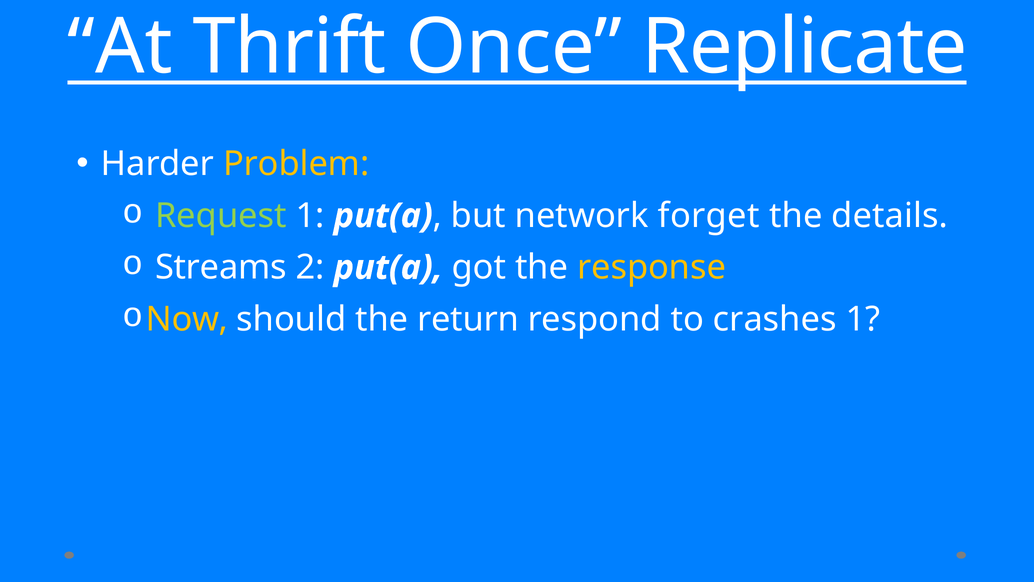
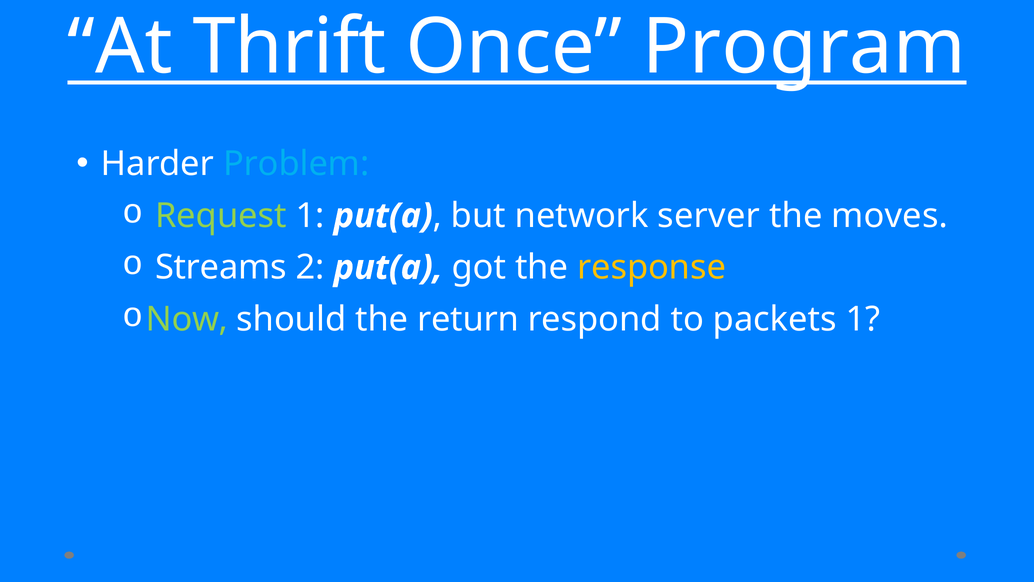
Replicate: Replicate -> Program
Problem colour: yellow -> light blue
forget: forget -> server
details: details -> moves
Now colour: yellow -> light green
crashes: crashes -> packets
